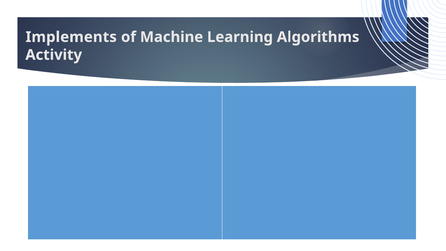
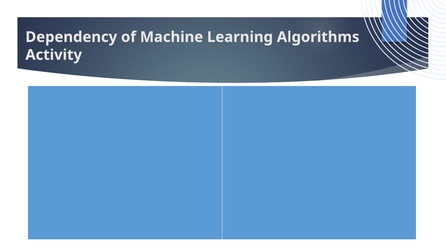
Implements: Implements -> Dependency
